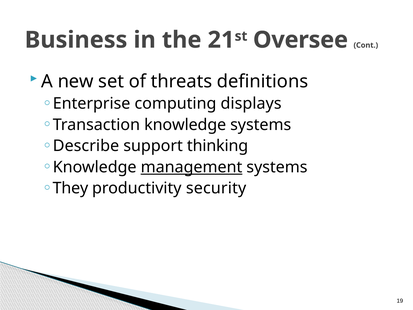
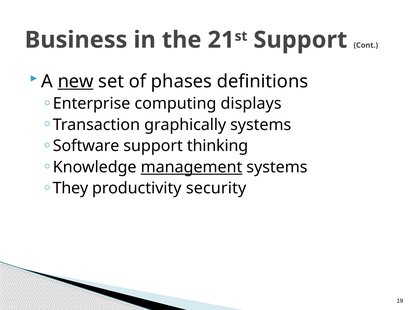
Oversee at (301, 40): Oversee -> Support
new underline: none -> present
threats: threats -> phases
Transaction knowledge: knowledge -> graphically
Describe: Describe -> Software
